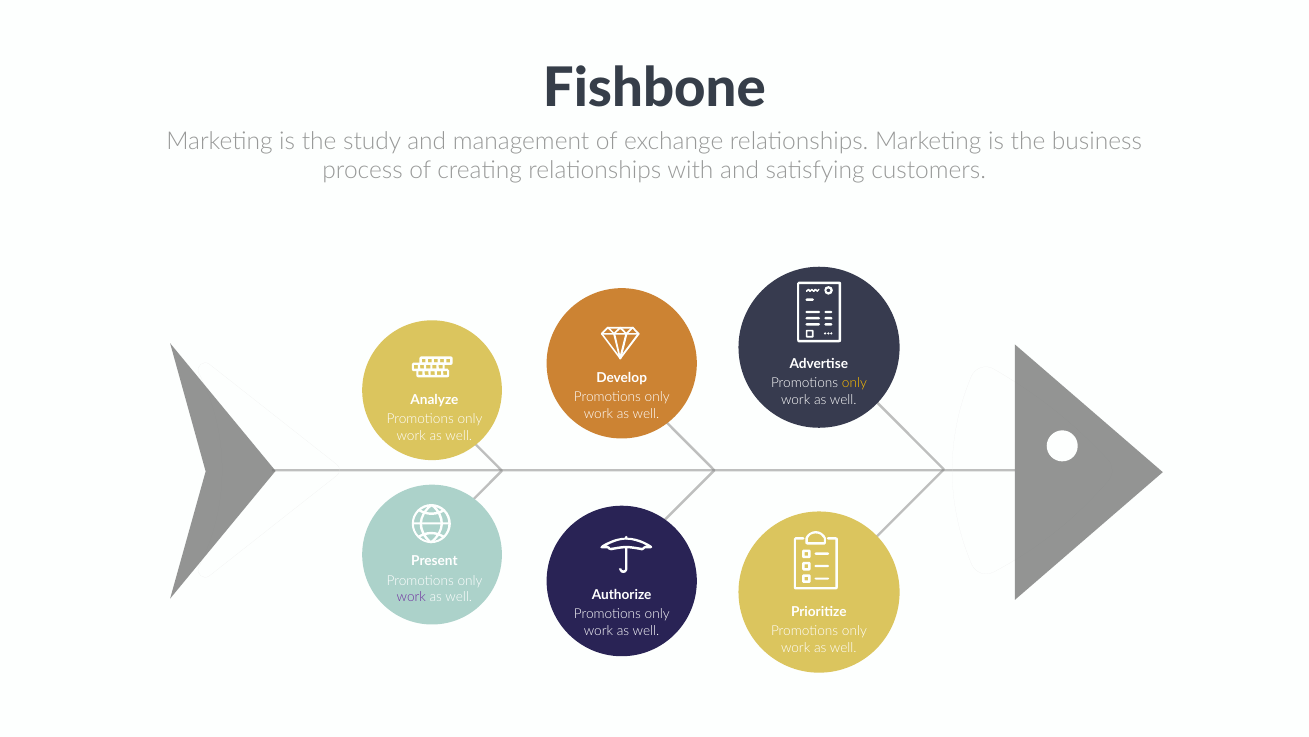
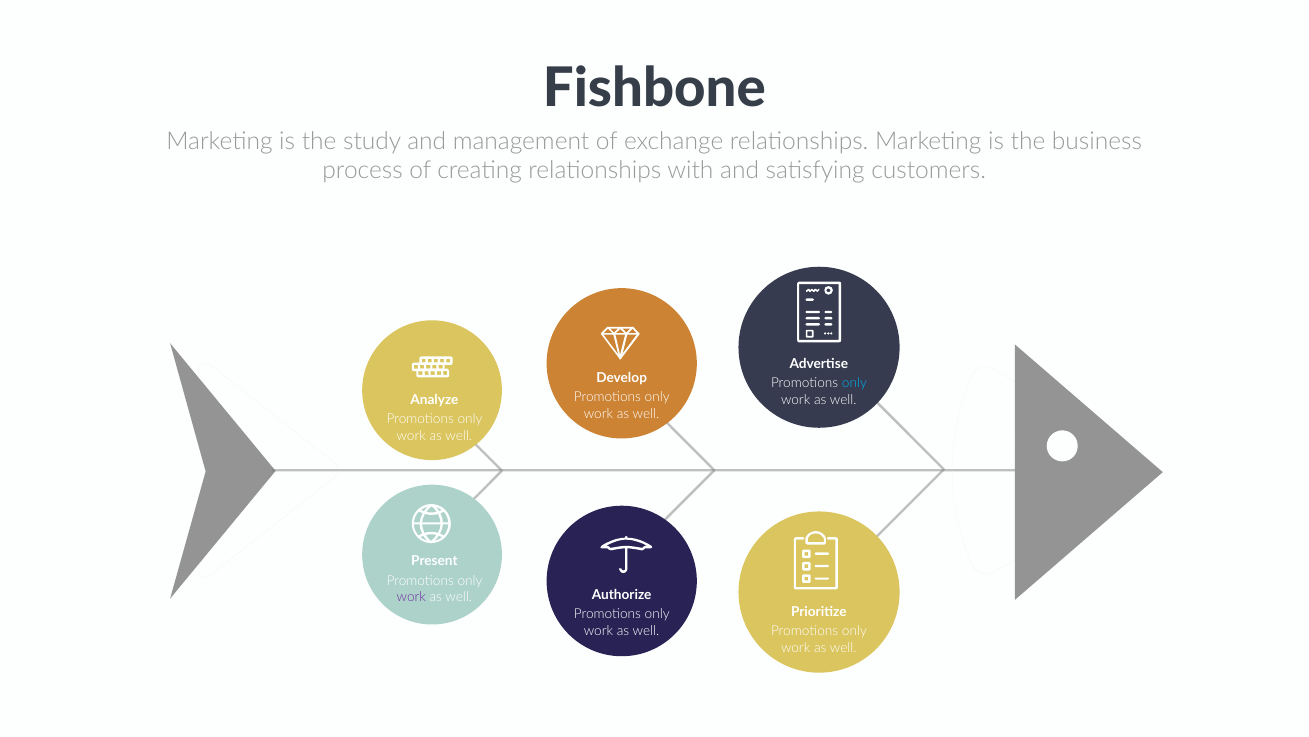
only at (854, 383) colour: yellow -> light blue
